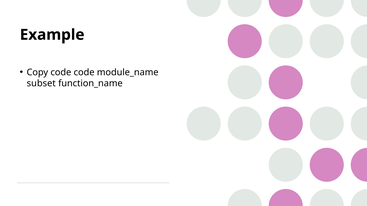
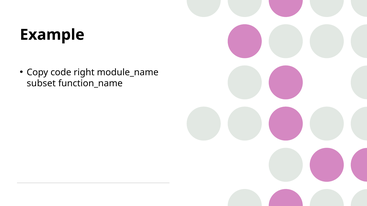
code code: code -> right
